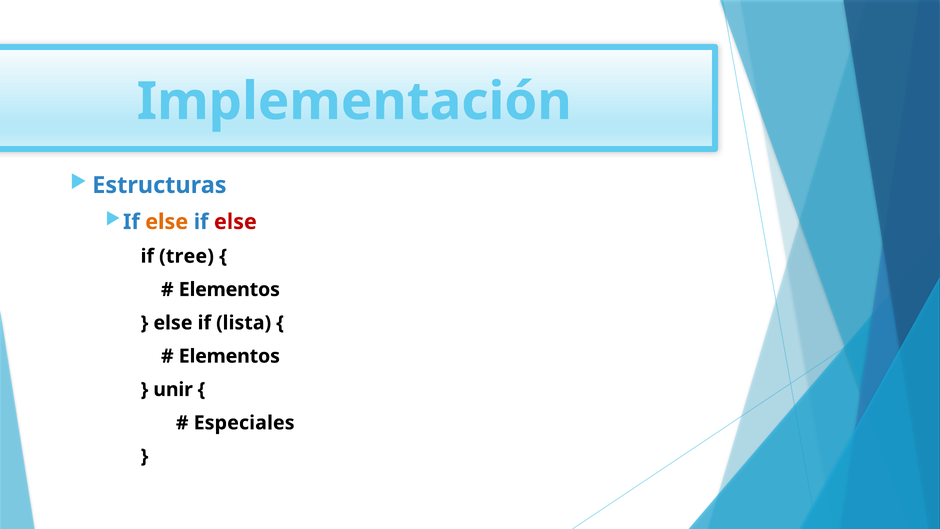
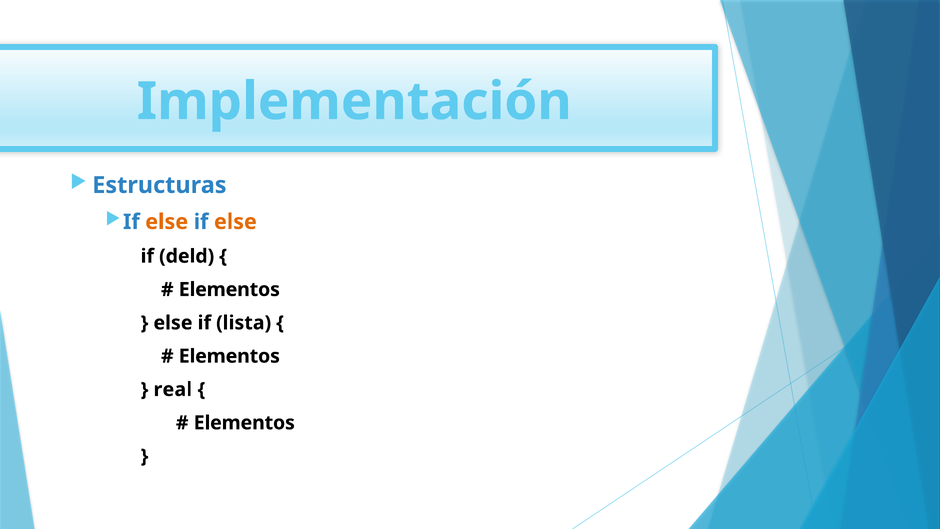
else at (235, 222) colour: red -> orange
tree: tree -> deld
unir: unir -> real
Especiales at (244, 423): Especiales -> Elementos
